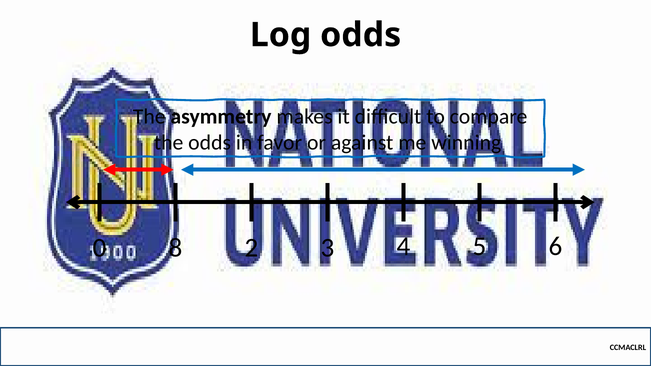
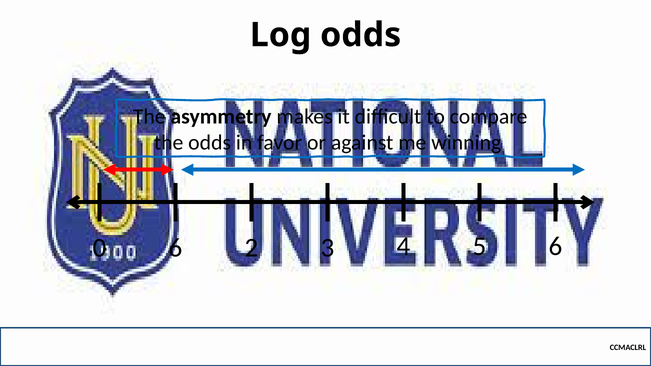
0 8: 8 -> 6
